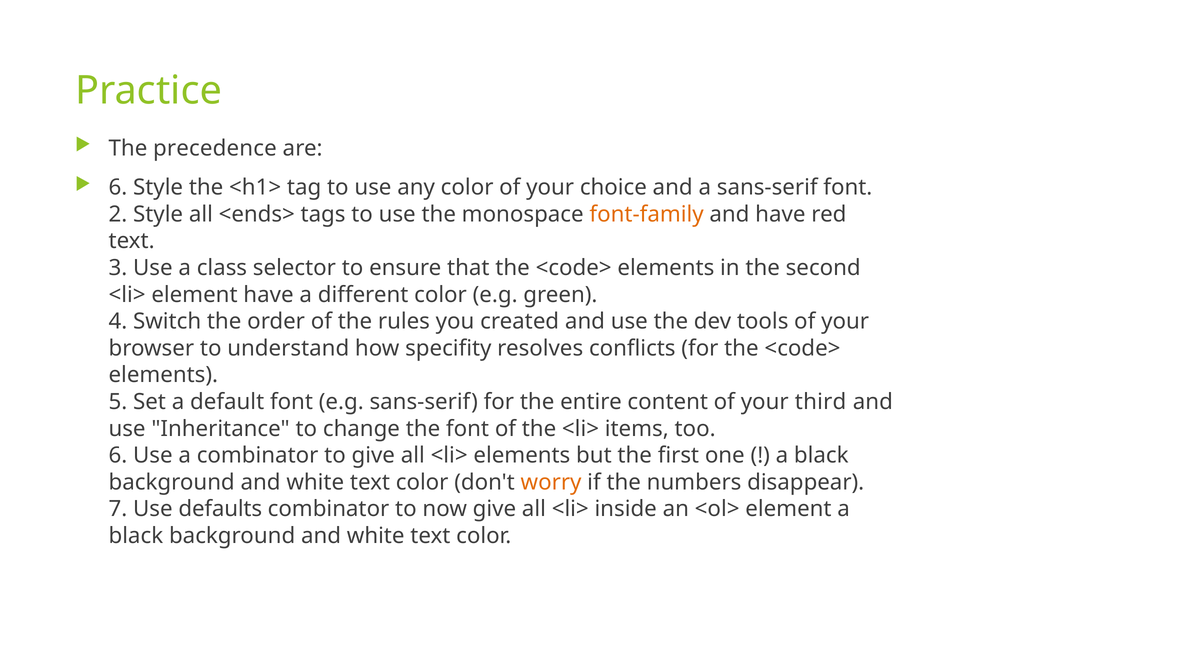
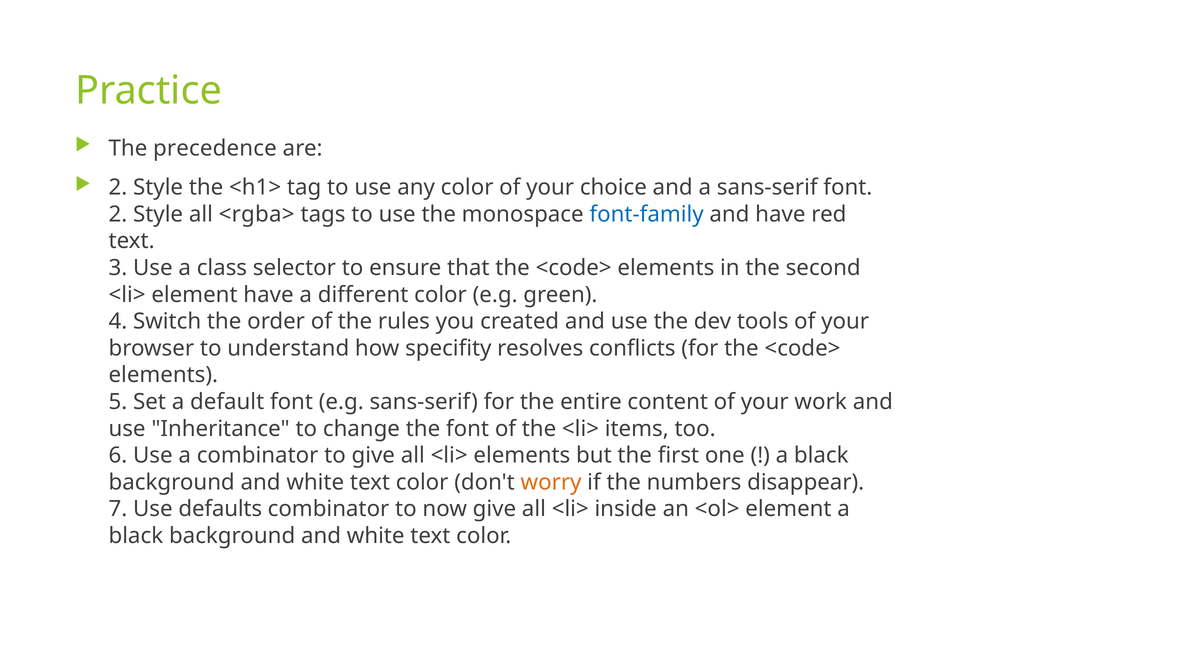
6 at (118, 187): 6 -> 2
<ends>: <ends> -> <rgba>
font-family colour: orange -> blue
third: third -> work
